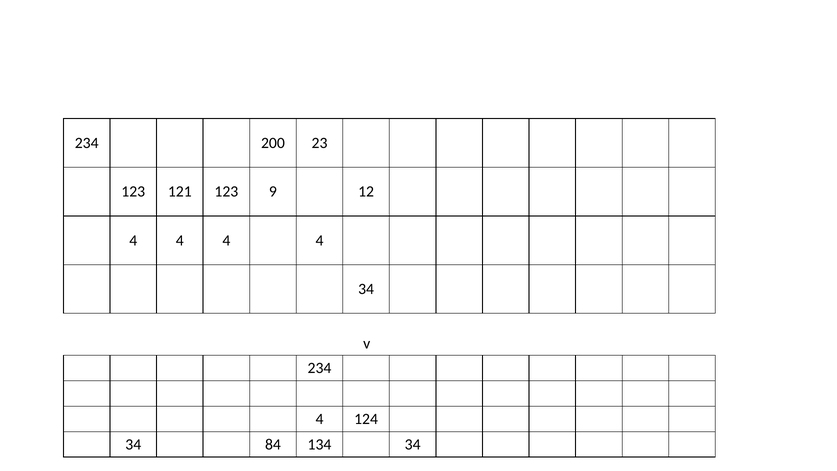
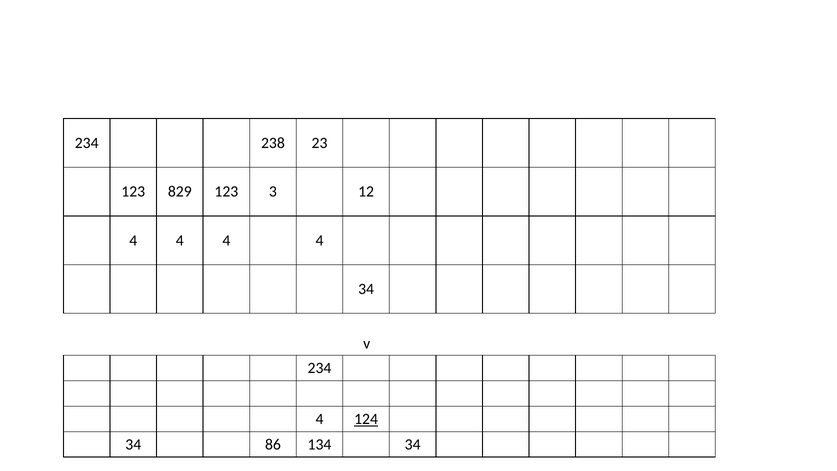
200: 200 -> 238
121: 121 -> 829
9: 9 -> 3
124 underline: none -> present
84: 84 -> 86
